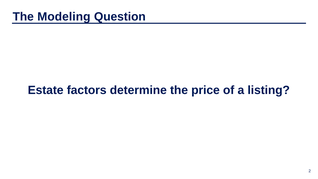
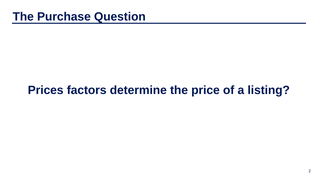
Modeling: Modeling -> Purchase
Estate: Estate -> Prices
